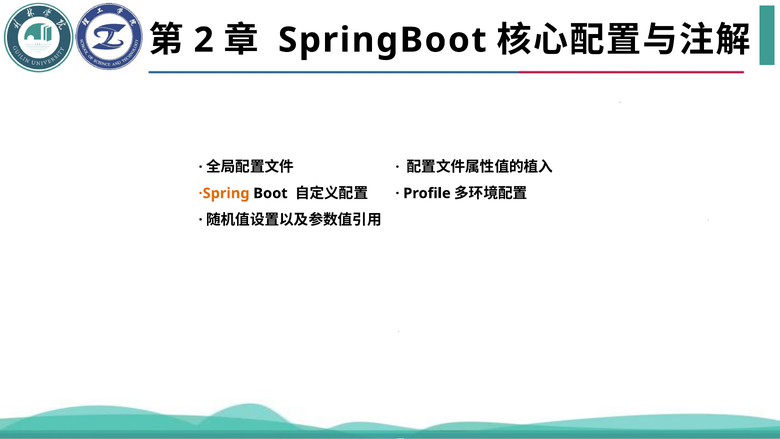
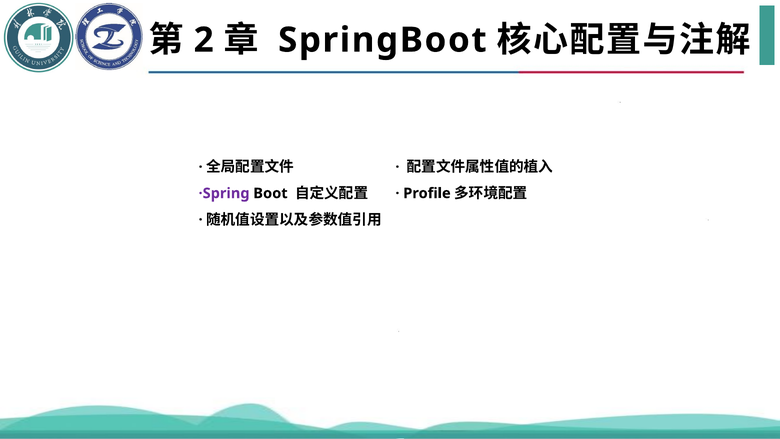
·Spring colour: orange -> purple
